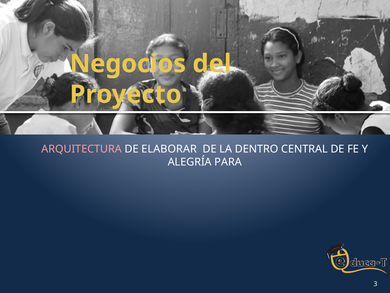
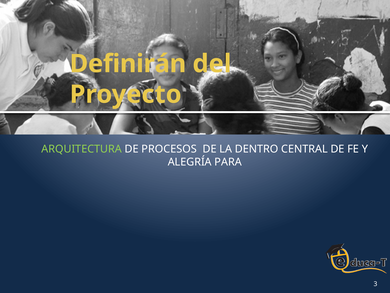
Negocios: Negocios -> Definirán
ARQUITECTURA colour: pink -> light green
ELABORAR: ELABORAR -> PROCESOS
